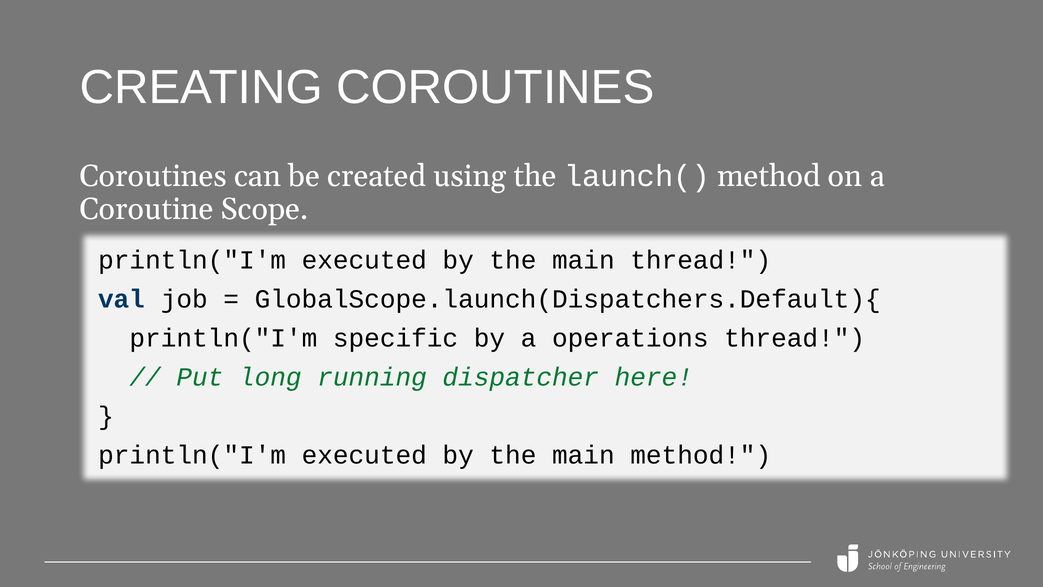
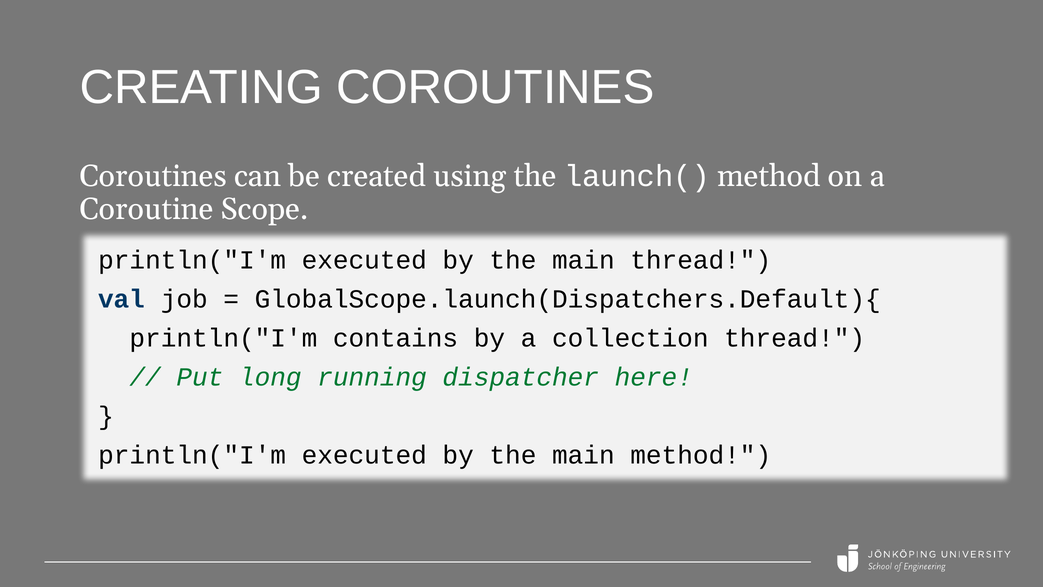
specific: specific -> contains
operations: operations -> collection
